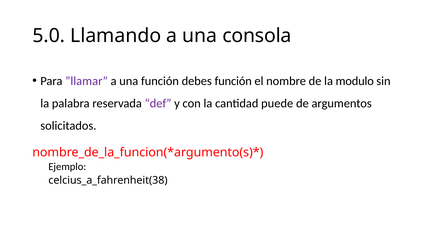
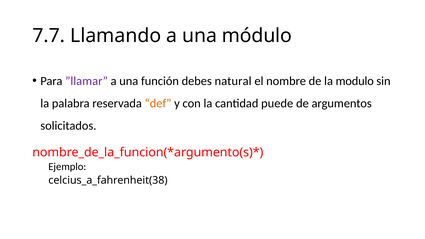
5.0: 5.0 -> 7.7
consola: consola -> módulo
debes función: función -> natural
def colour: purple -> orange
